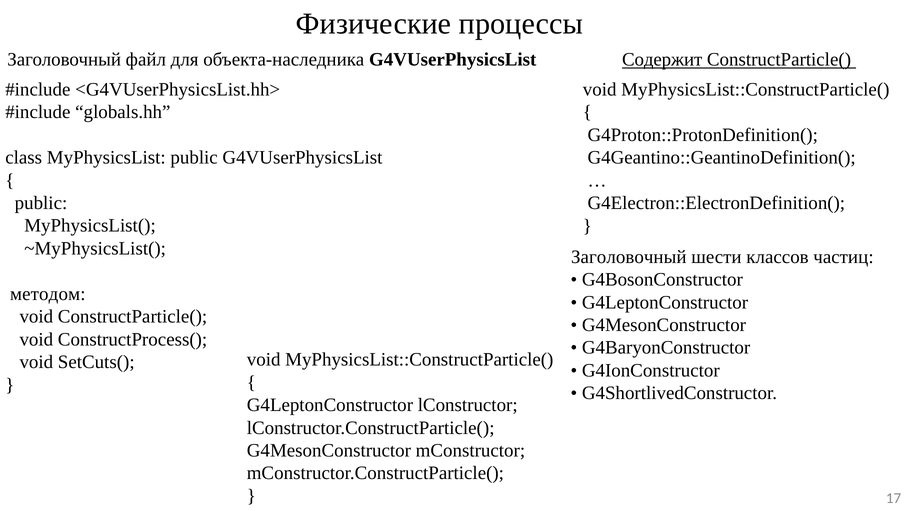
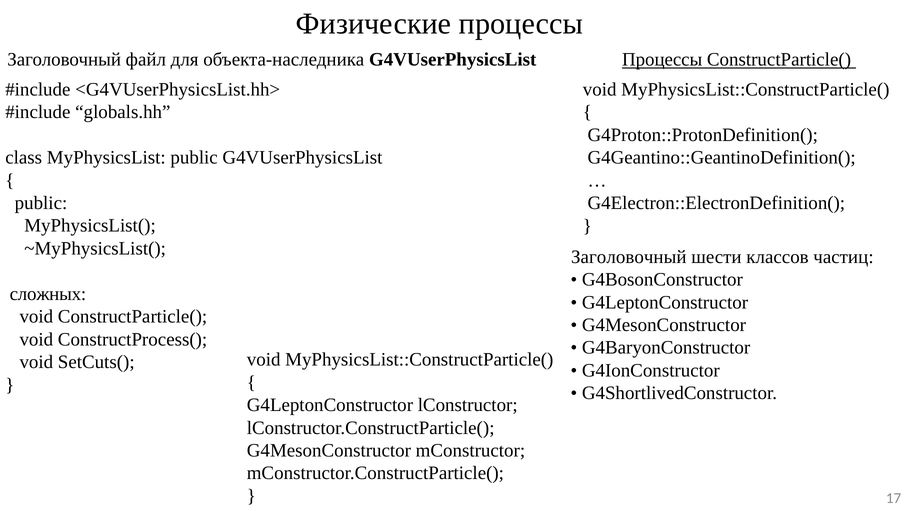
Содержит at (662, 60): Содержит -> Процессы
методом: методом -> сложных
